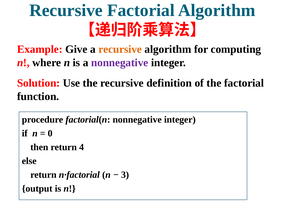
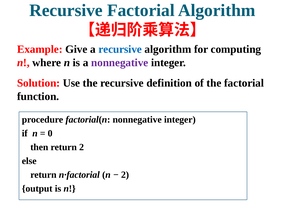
recursive at (120, 49) colour: orange -> blue
return 4: 4 -> 2
3 at (125, 175): 3 -> 2
